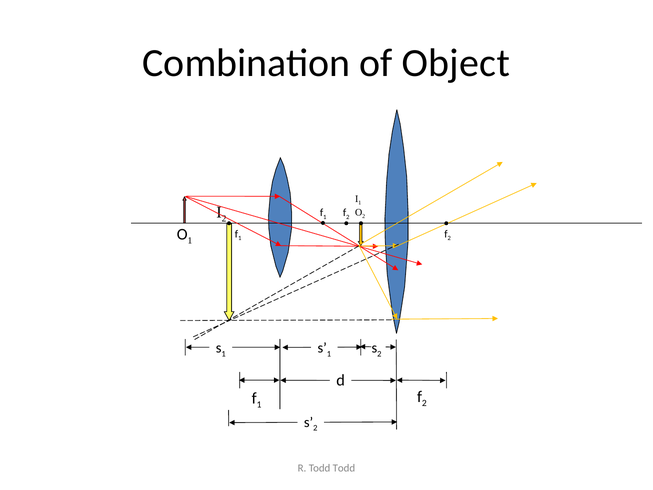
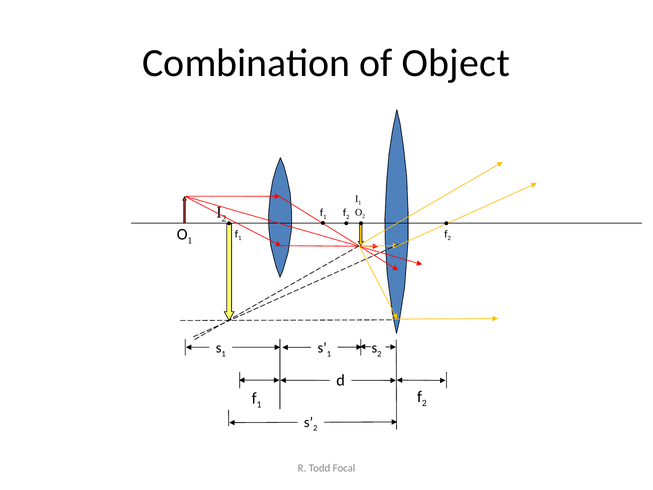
Todd Todd: Todd -> Focal
